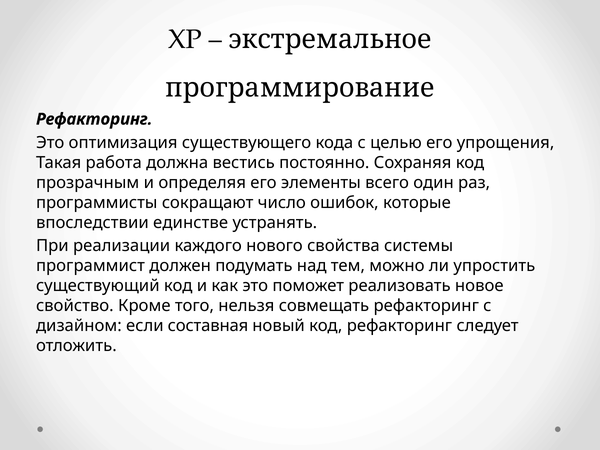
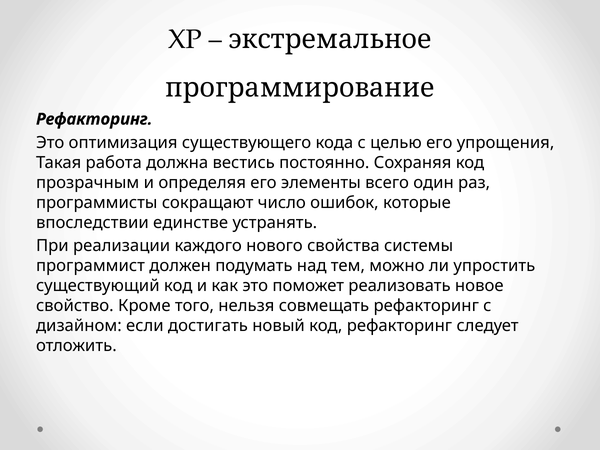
составная: составная -> достигать
